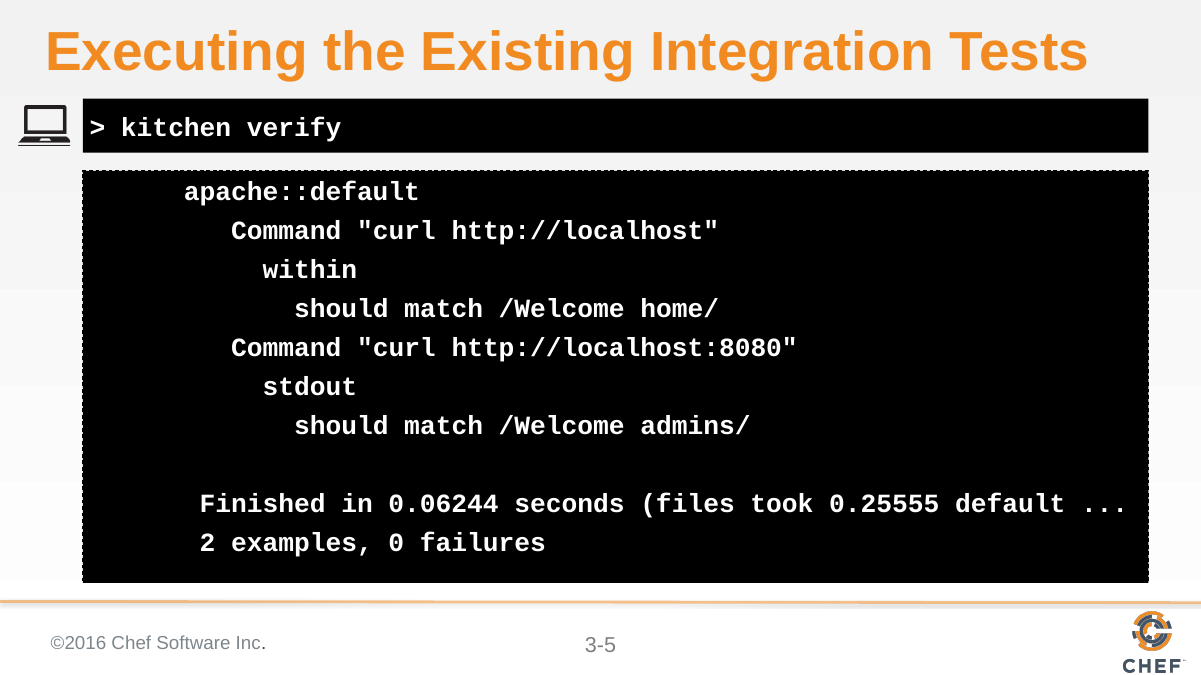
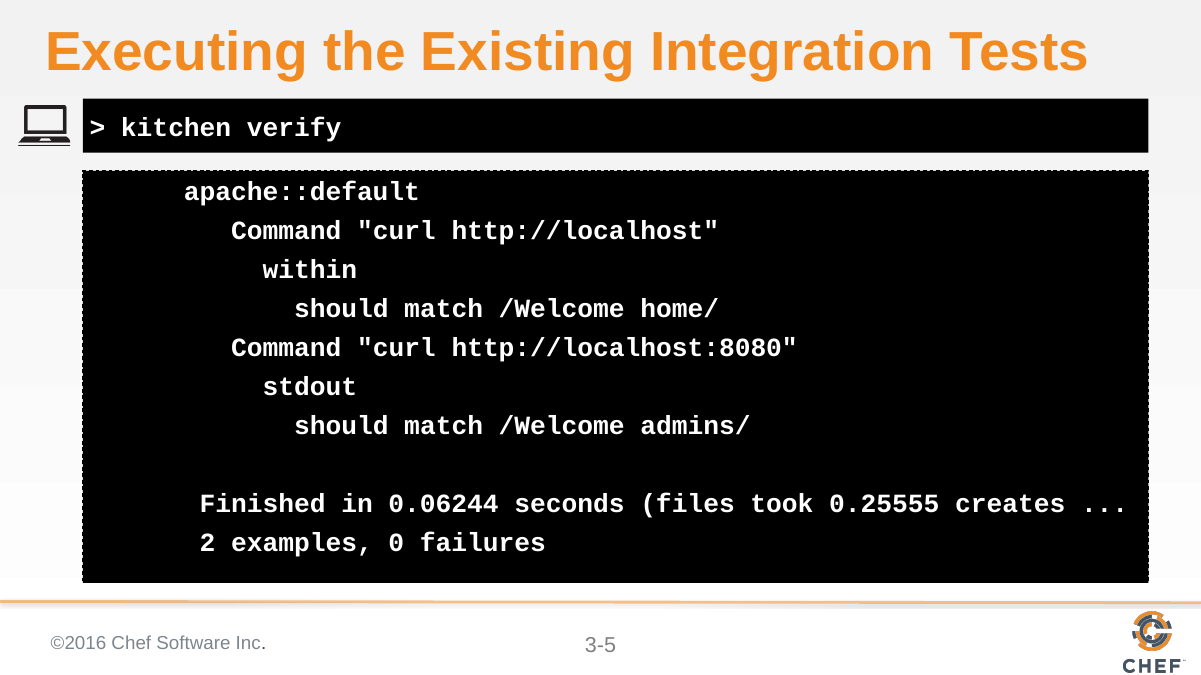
default: default -> creates
